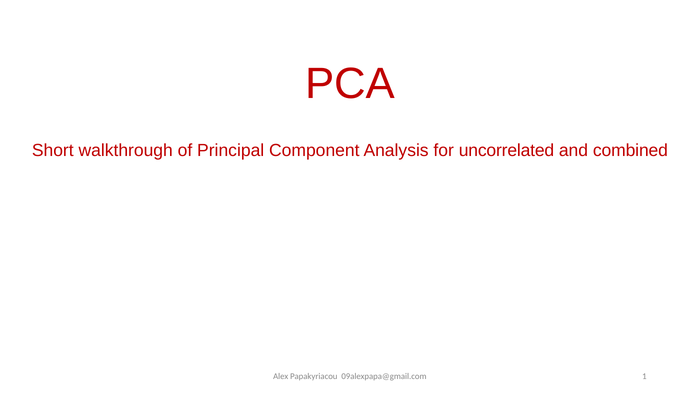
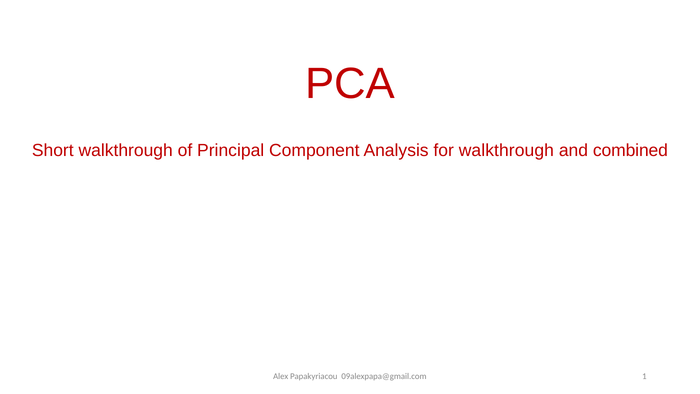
for uncorrelated: uncorrelated -> walkthrough
